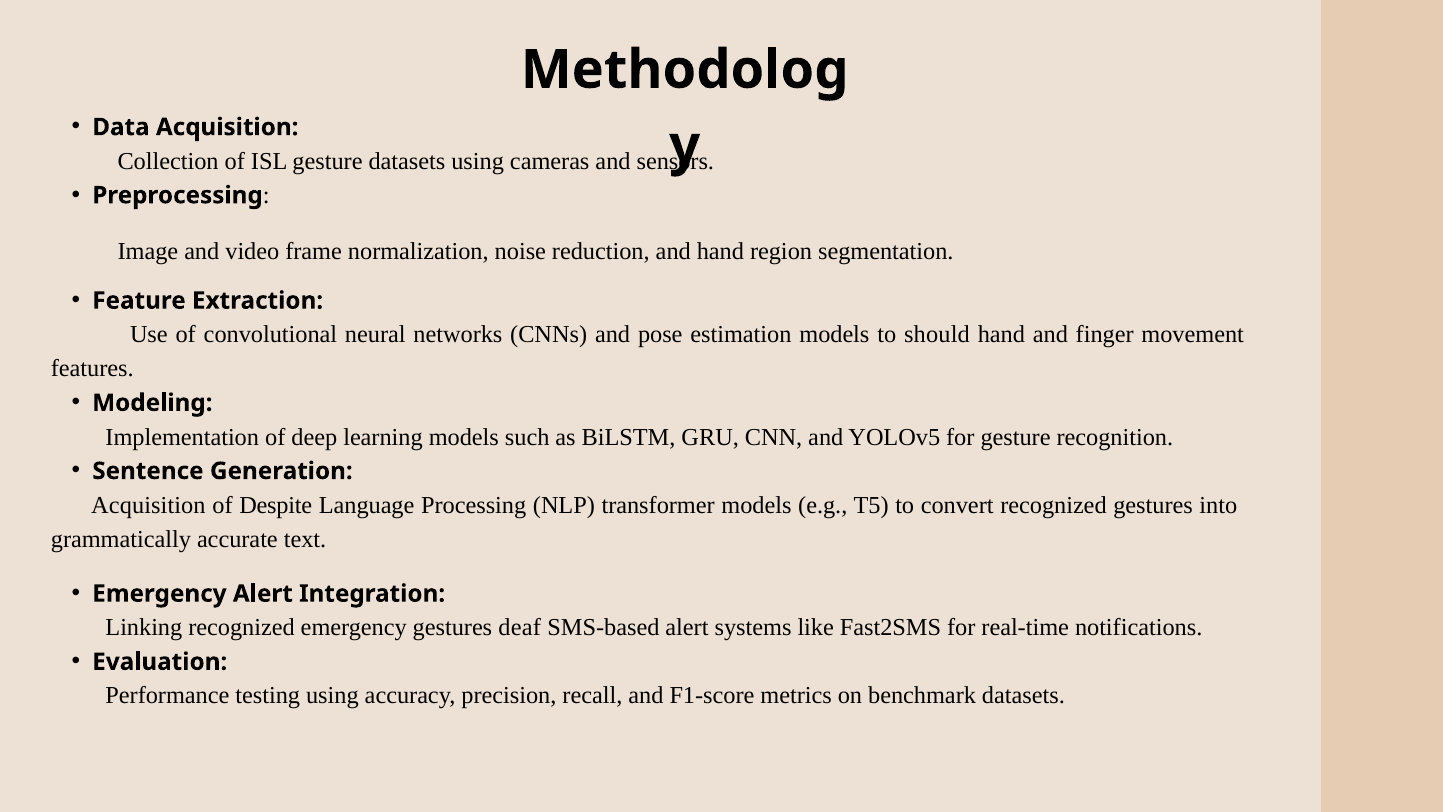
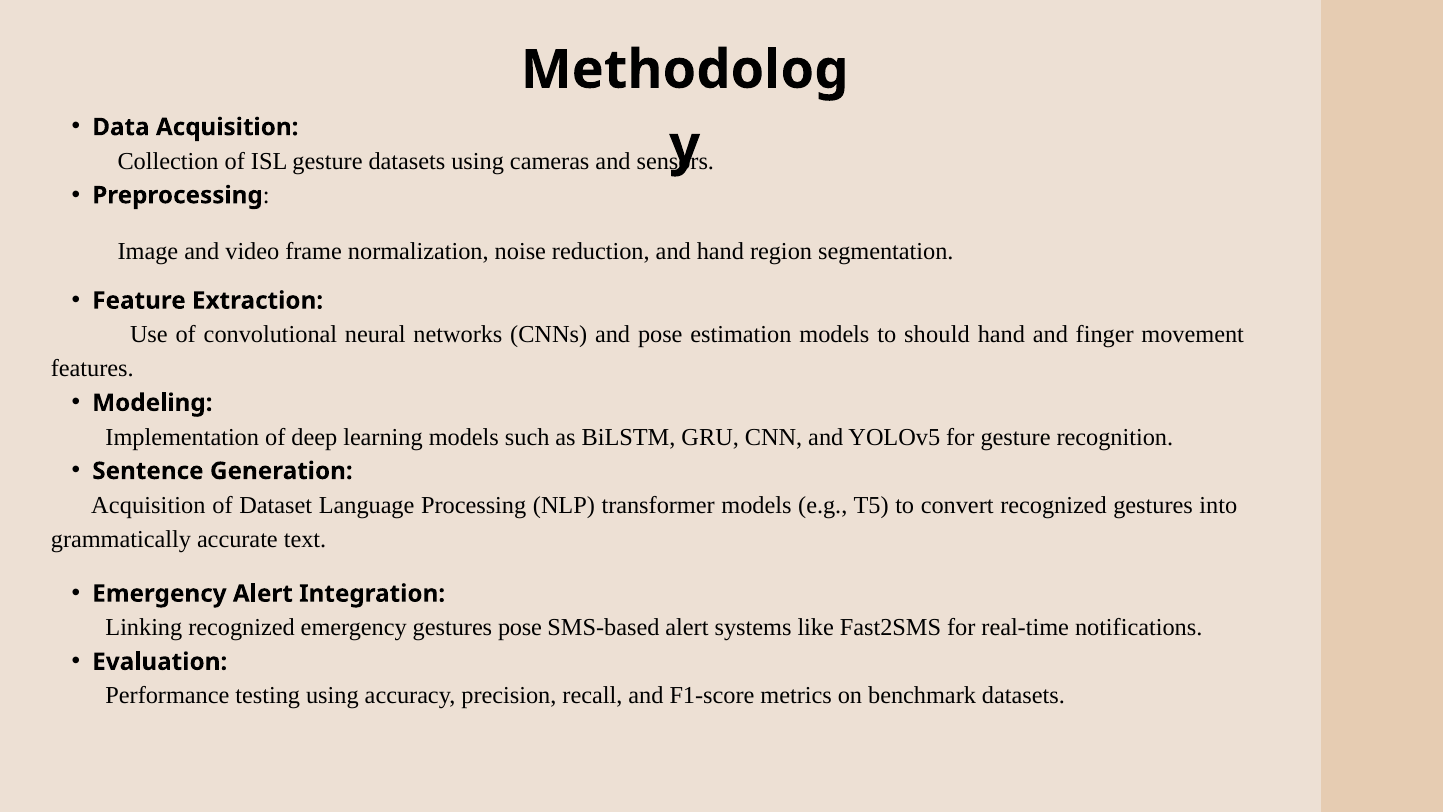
Despite: Despite -> Dataset
gestures deaf: deaf -> pose
